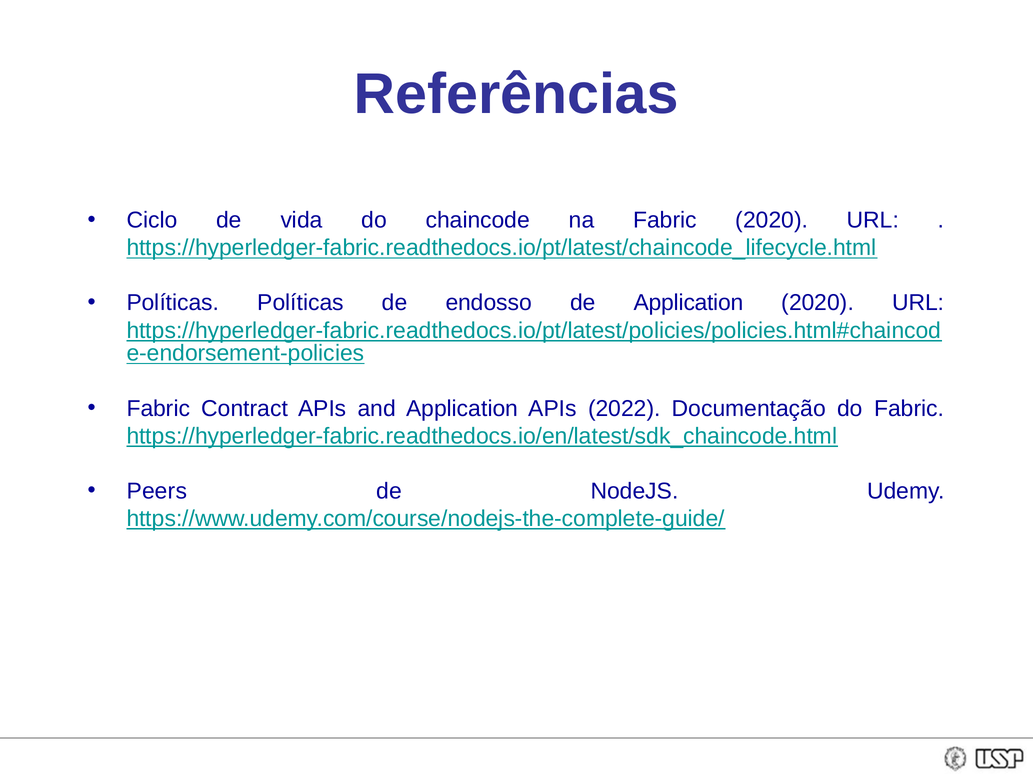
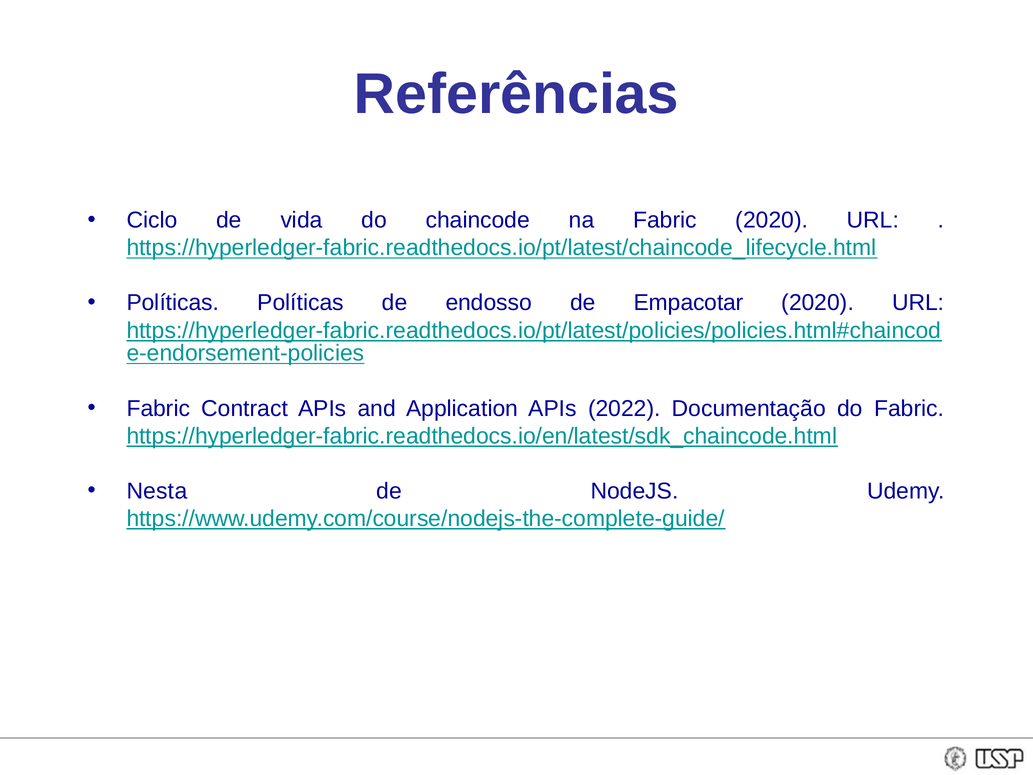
de Application: Application -> Empacotar
Peers: Peers -> Nesta
